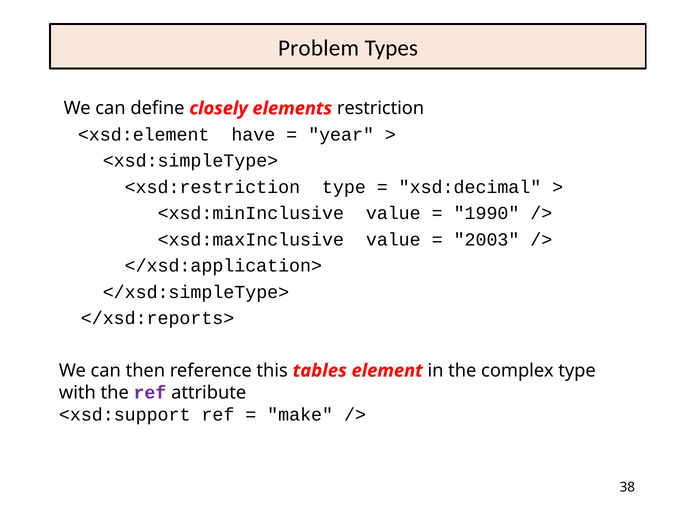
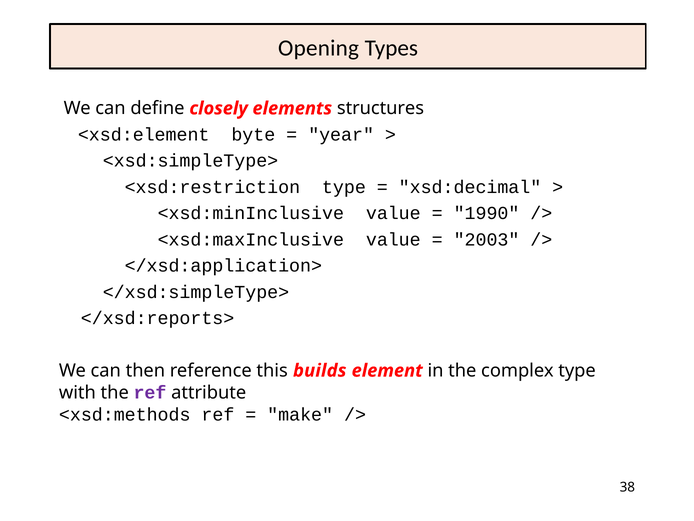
Problem: Problem -> Opening
restriction: restriction -> structures
have: have -> byte
tables: tables -> builds
<xsd:support: <xsd:support -> <xsd:methods
